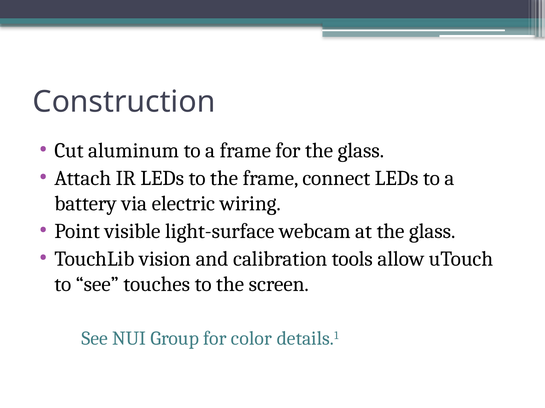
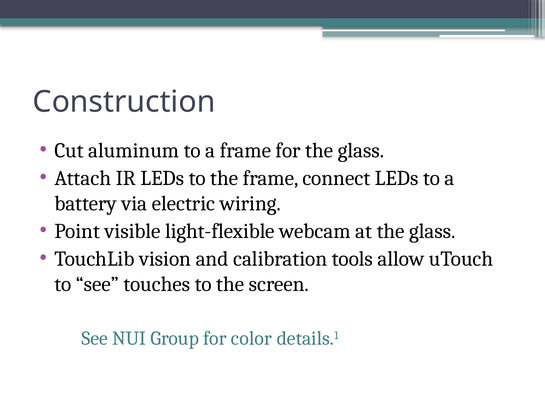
light-surface: light-surface -> light-flexible
